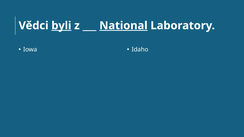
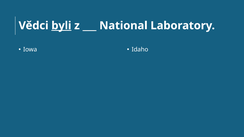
National underline: present -> none
